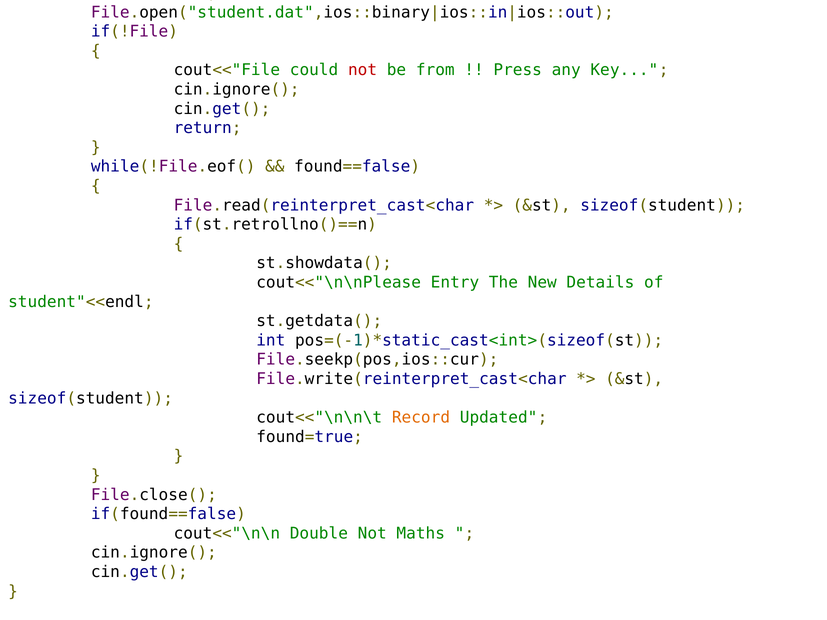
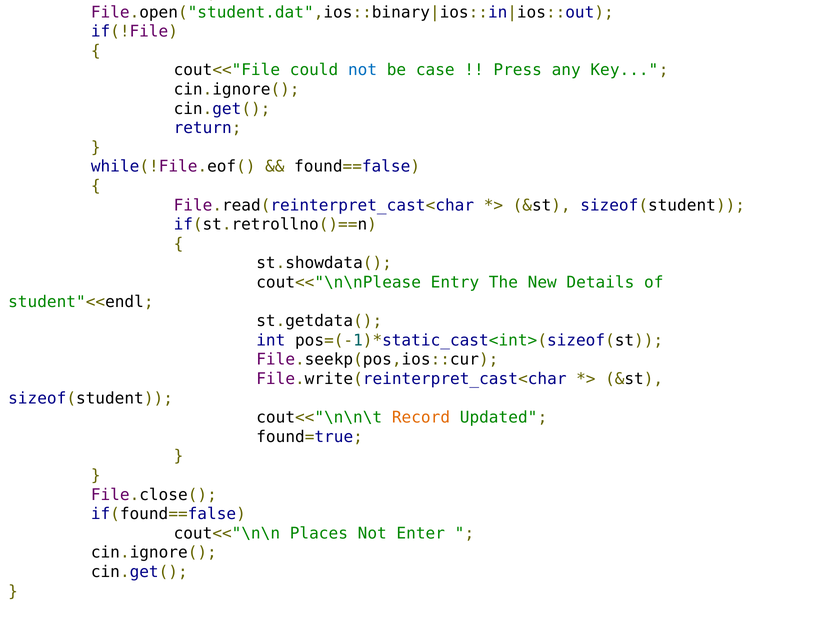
not at (363, 70) colour: red -> blue
from: from -> case
Double: Double -> Places
Maths: Maths -> Enter
